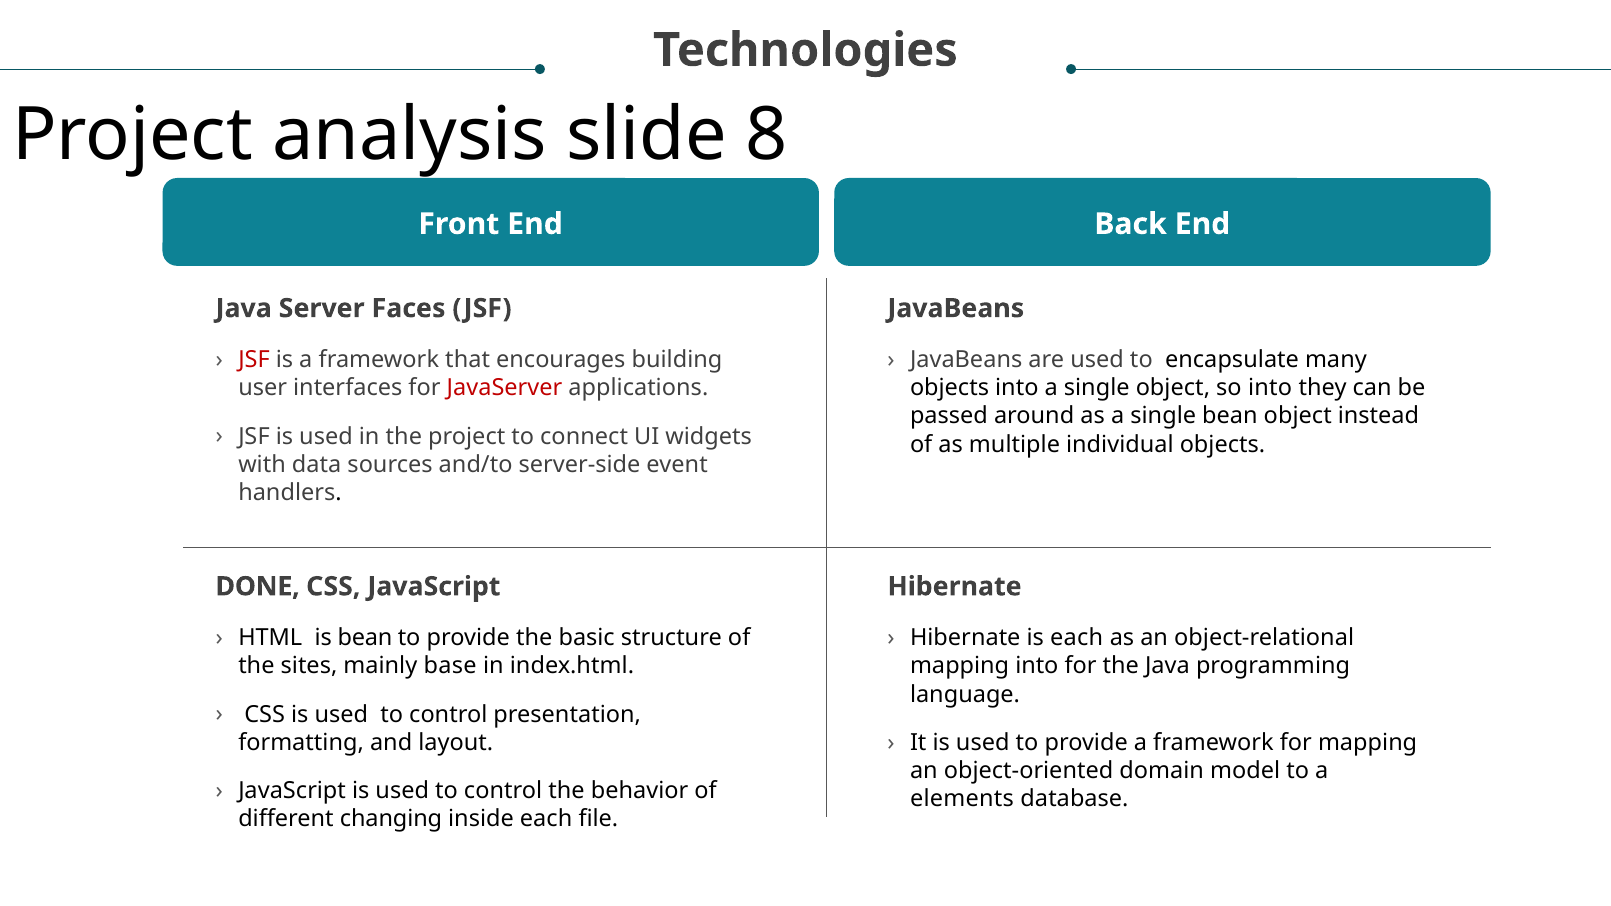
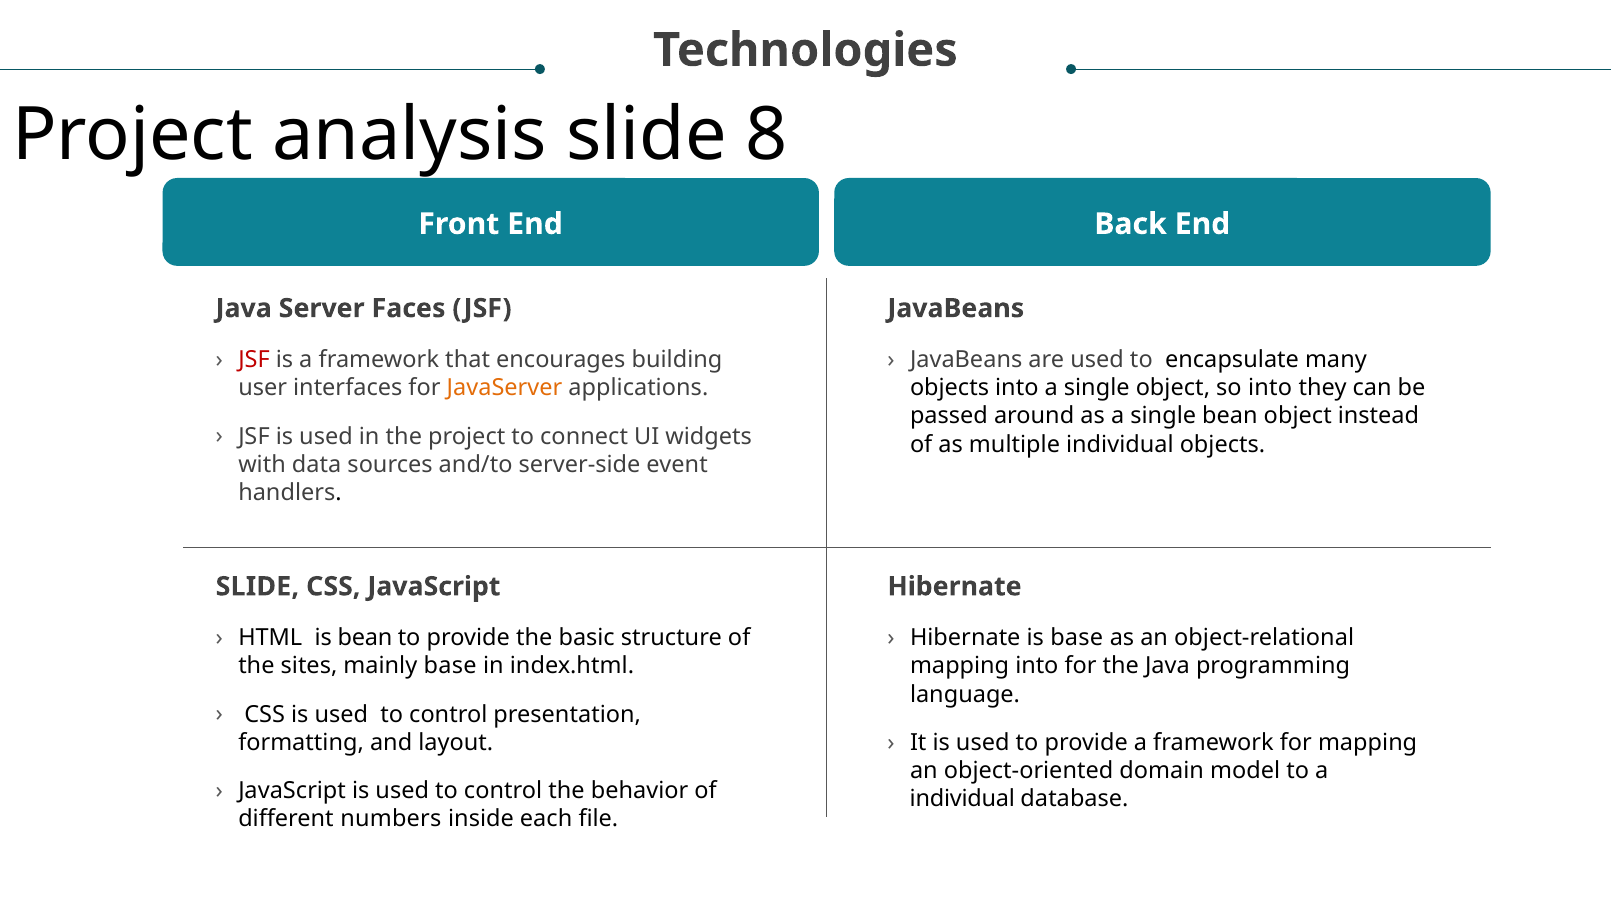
JavaServer colour: red -> orange
DONE at (258, 587): DONE -> SLIDE
is each: each -> base
elements at (962, 799): elements -> individual
changing: changing -> numbers
